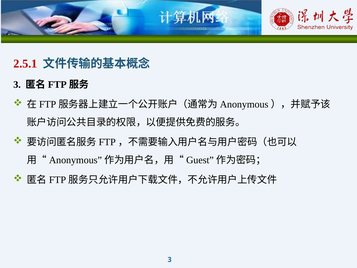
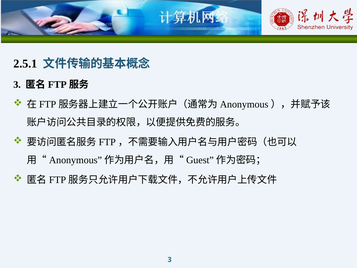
2.5.1 colour: red -> black
